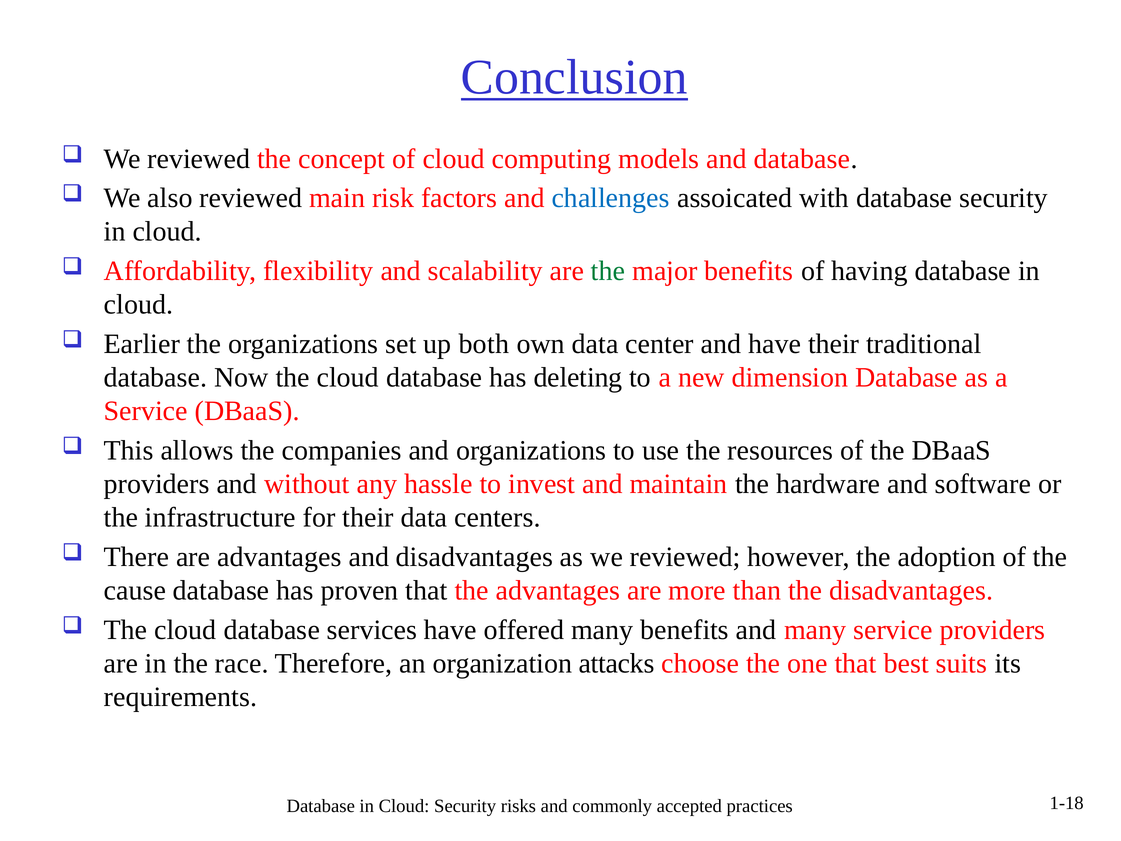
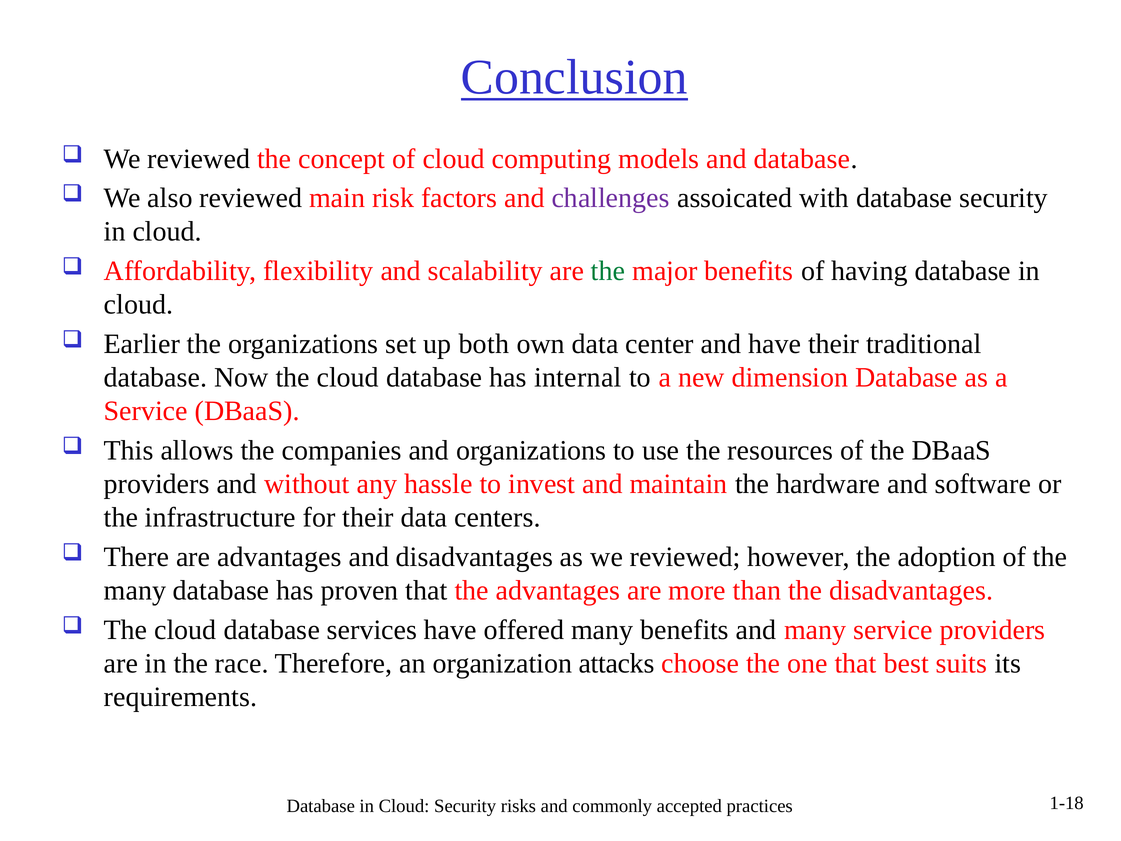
challenges colour: blue -> purple
deleting: deleting -> internal
cause at (135, 590): cause -> many
